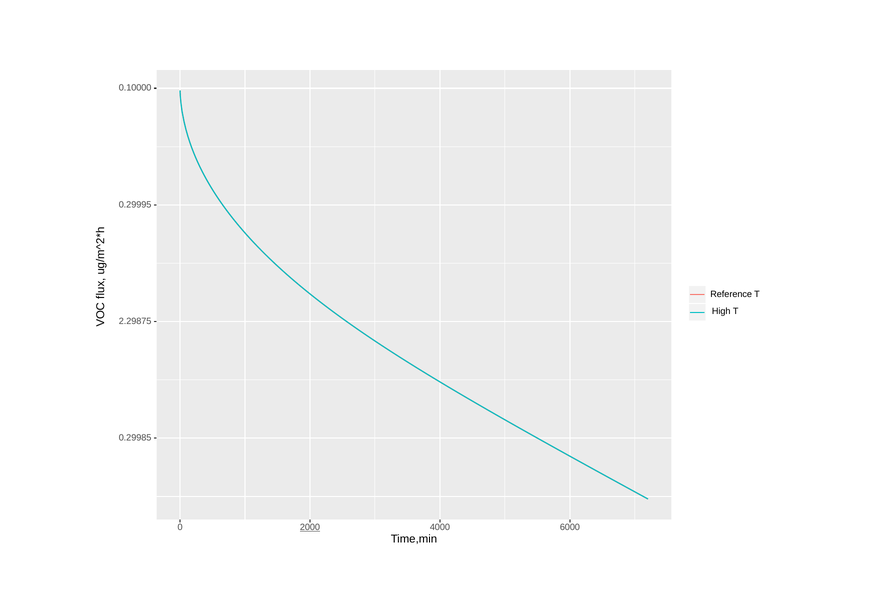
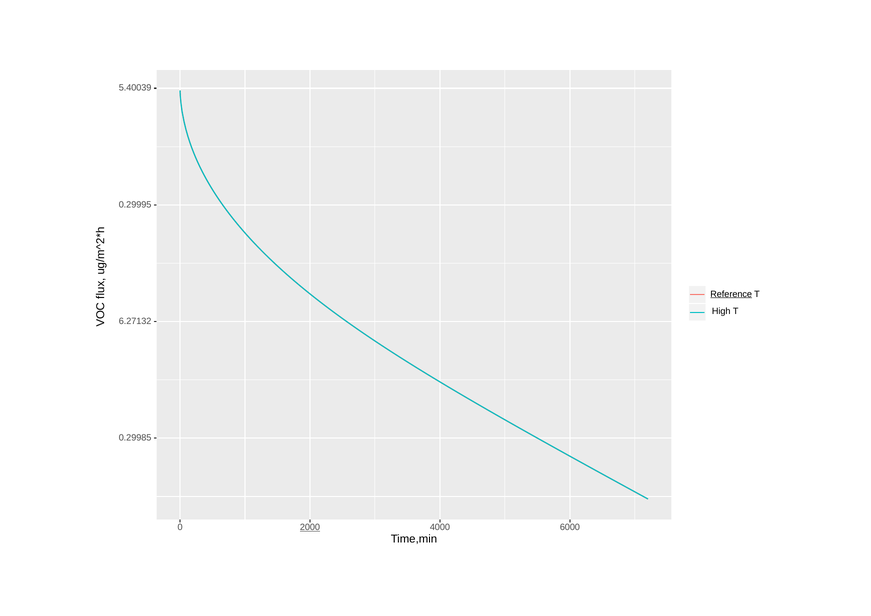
0.10000: 0.10000 -> 5.40039
Reference underline: none -> present
2.29875: 2.29875 -> 6.27132
